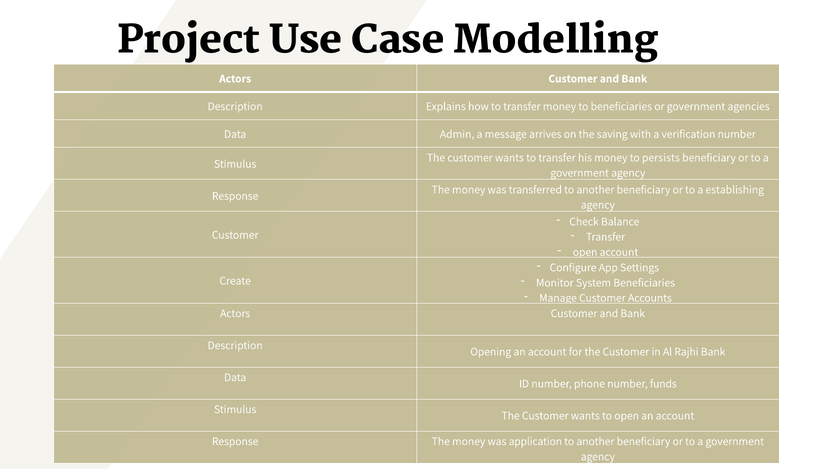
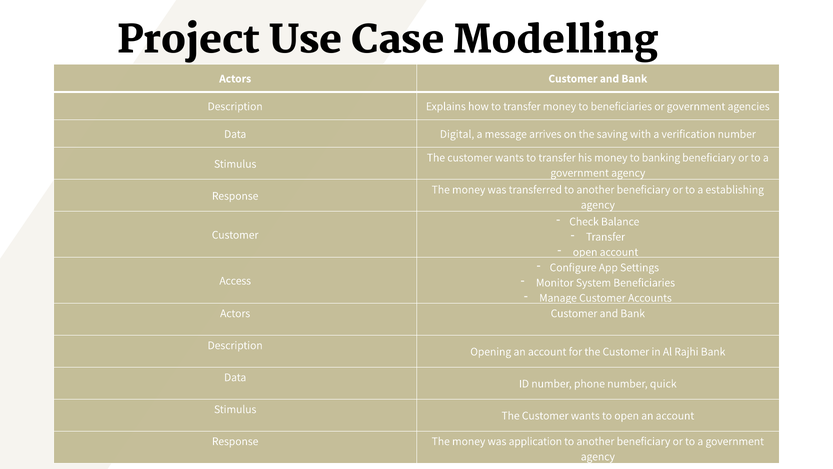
Admin: Admin -> Digital
persists: persists -> banking
Create: Create -> Access
funds: funds -> quick
